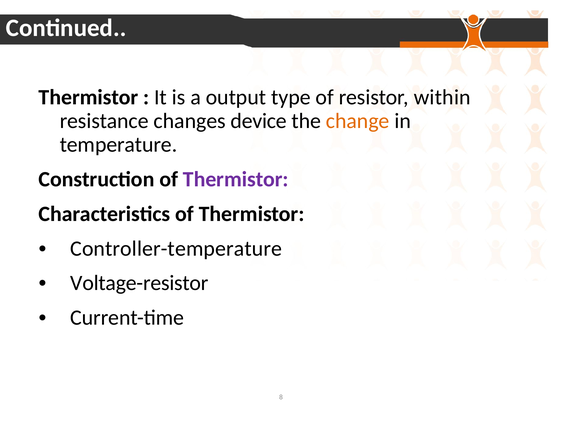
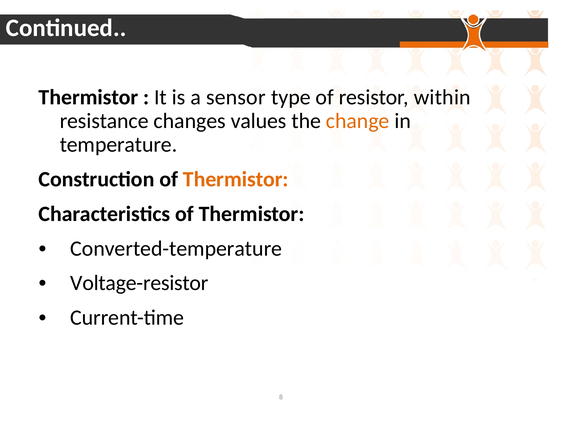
output: output -> sensor
device: device -> values
Thermistor at (236, 179) colour: purple -> orange
Controller-temperature: Controller-temperature -> Converted-temperature
